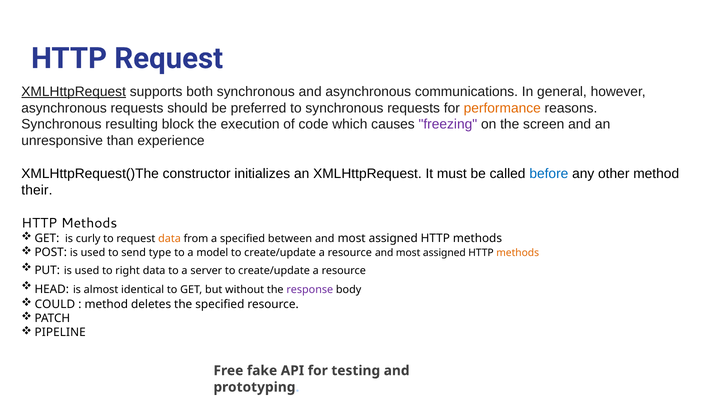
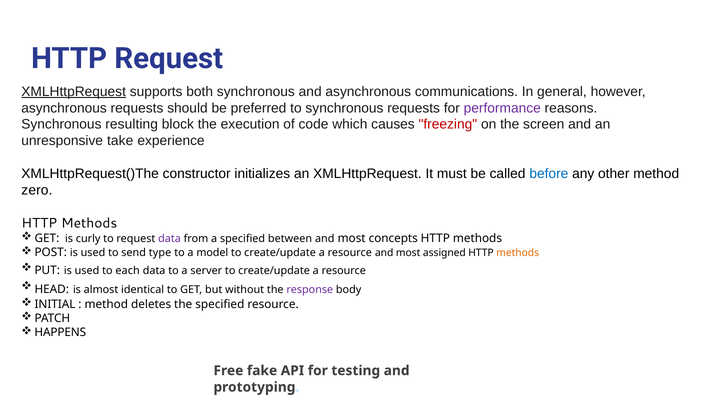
performance colour: orange -> purple
freezing colour: purple -> red
than: than -> take
their: their -> zero
data at (170, 239) colour: orange -> purple
assigned at (393, 239): assigned -> concepts
right: right -> each
COULD: COULD -> INITIAL
PIPELINE: PIPELINE -> HAPPENS
